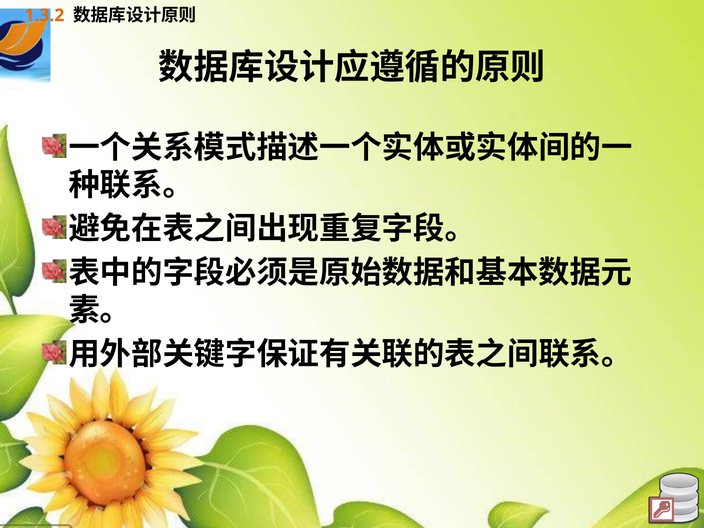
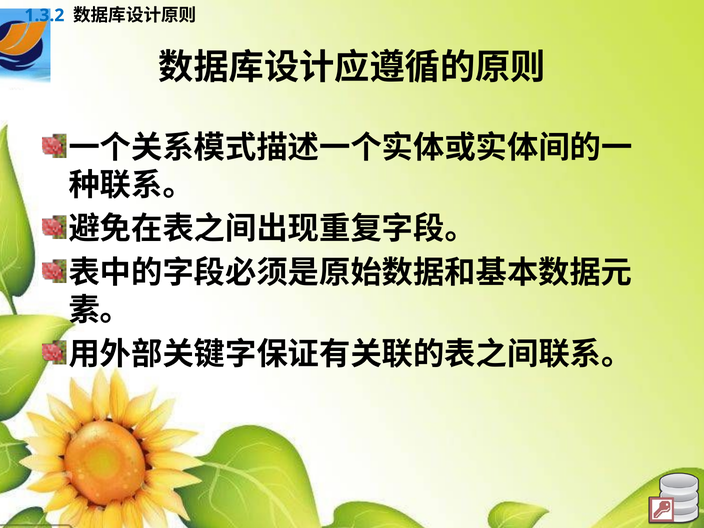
1.3.2 colour: orange -> blue
